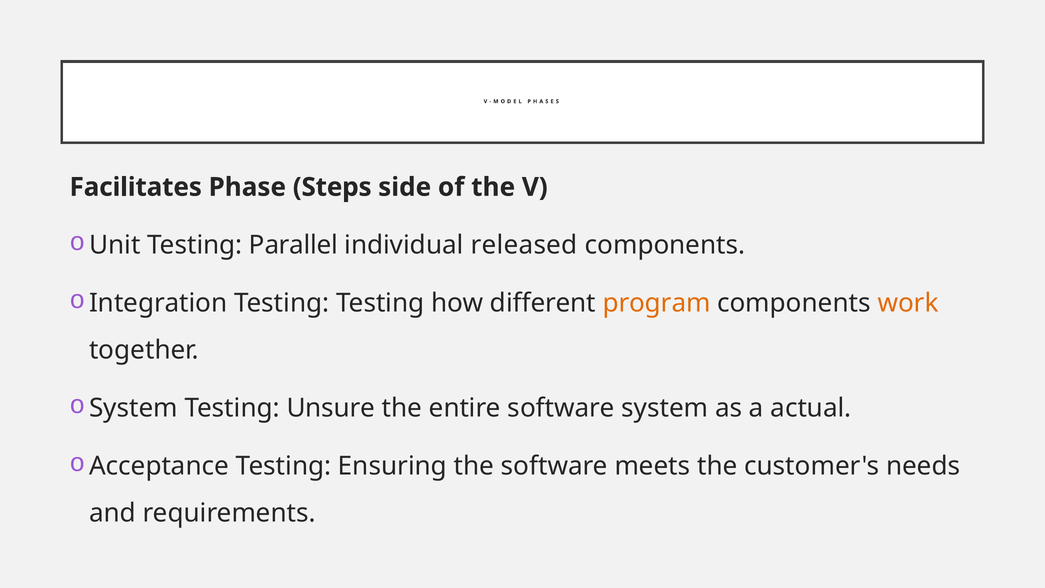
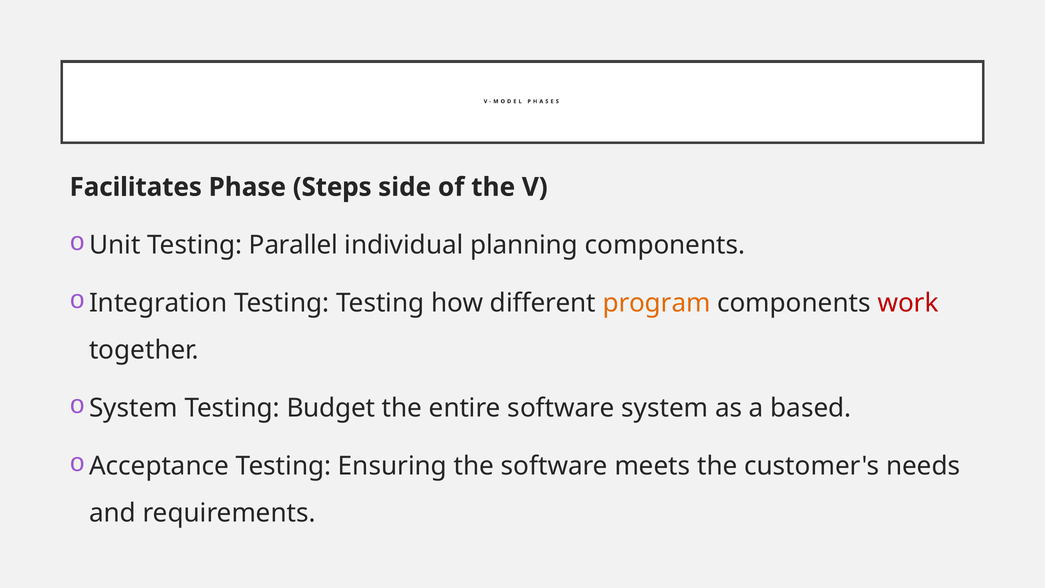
released: released -> planning
work colour: orange -> red
Unsure: Unsure -> Budget
actual: actual -> based
